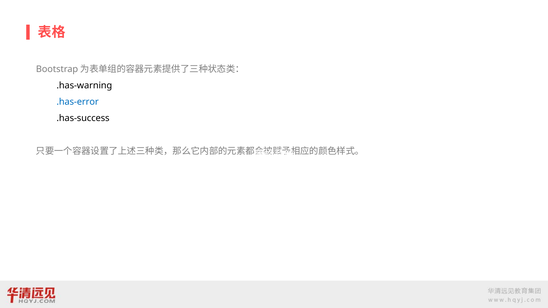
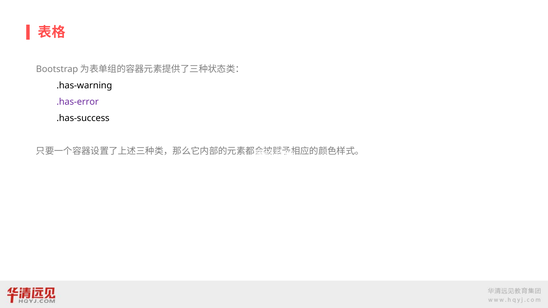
.has-error colour: blue -> purple
